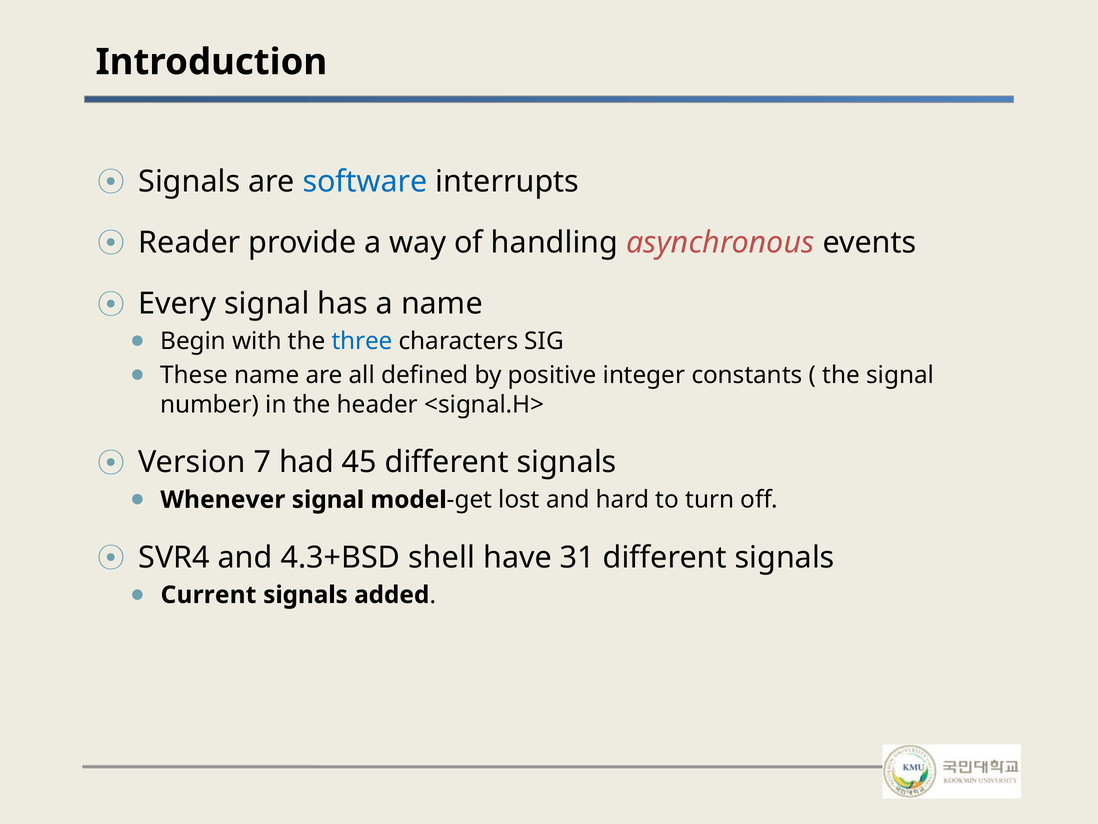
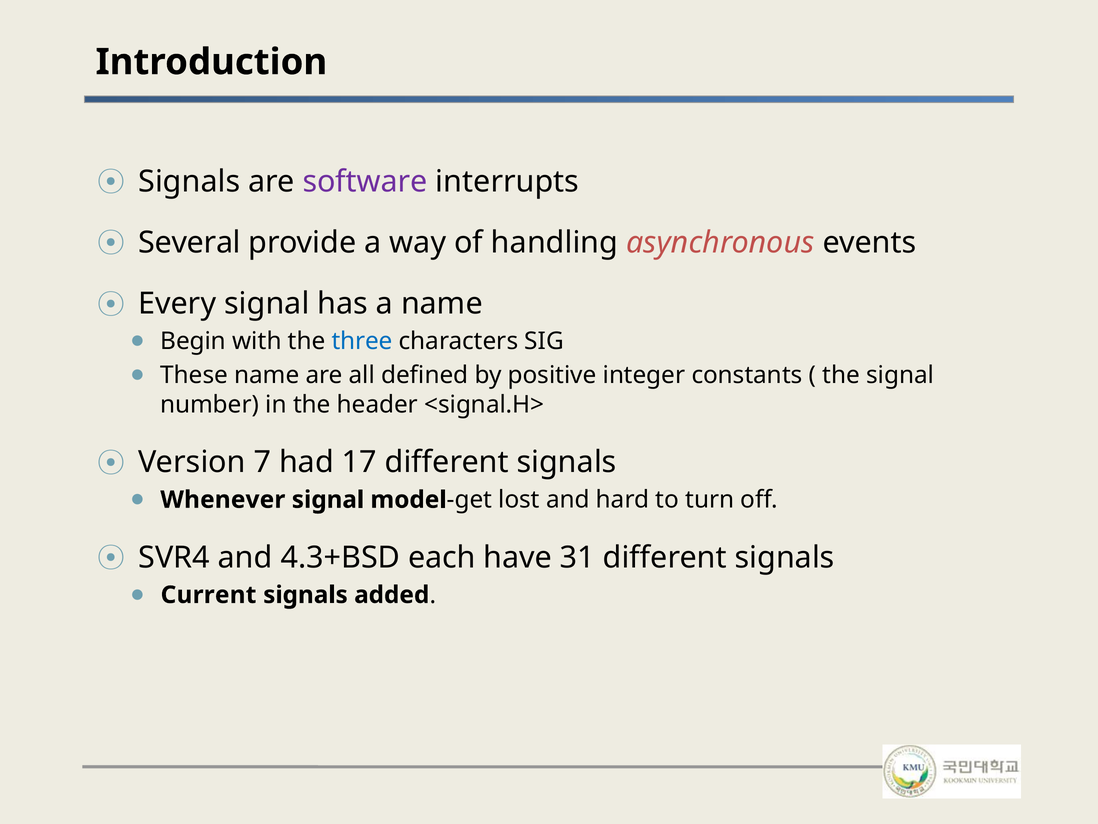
software colour: blue -> purple
Reader: Reader -> Several
45: 45 -> 17
shell: shell -> each
